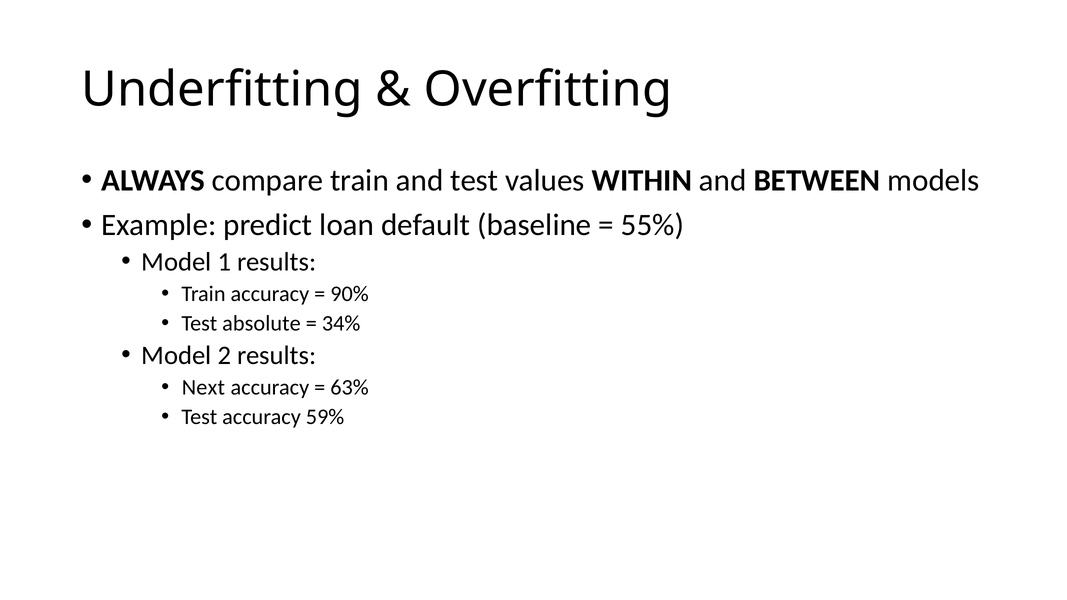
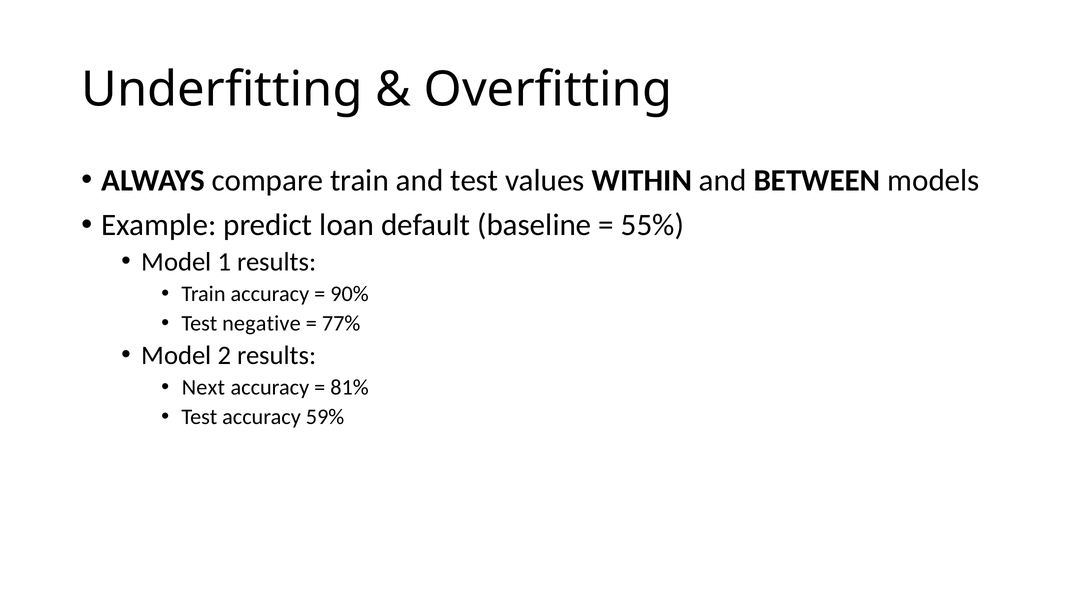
absolute: absolute -> negative
34%: 34% -> 77%
63%: 63% -> 81%
